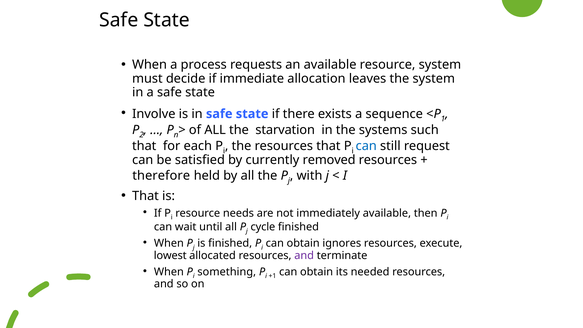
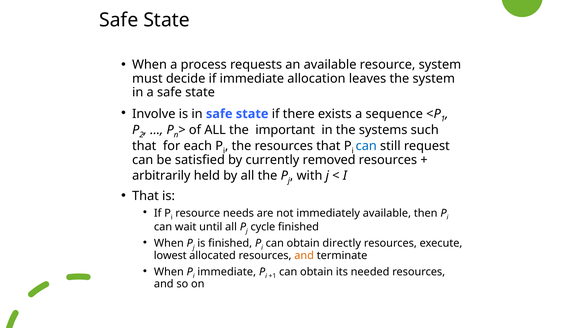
starvation: starvation -> important
therefore: therefore -> arbitrarily
ignores: ignores -> directly
and at (304, 256) colour: purple -> orange
i something: something -> immediate
